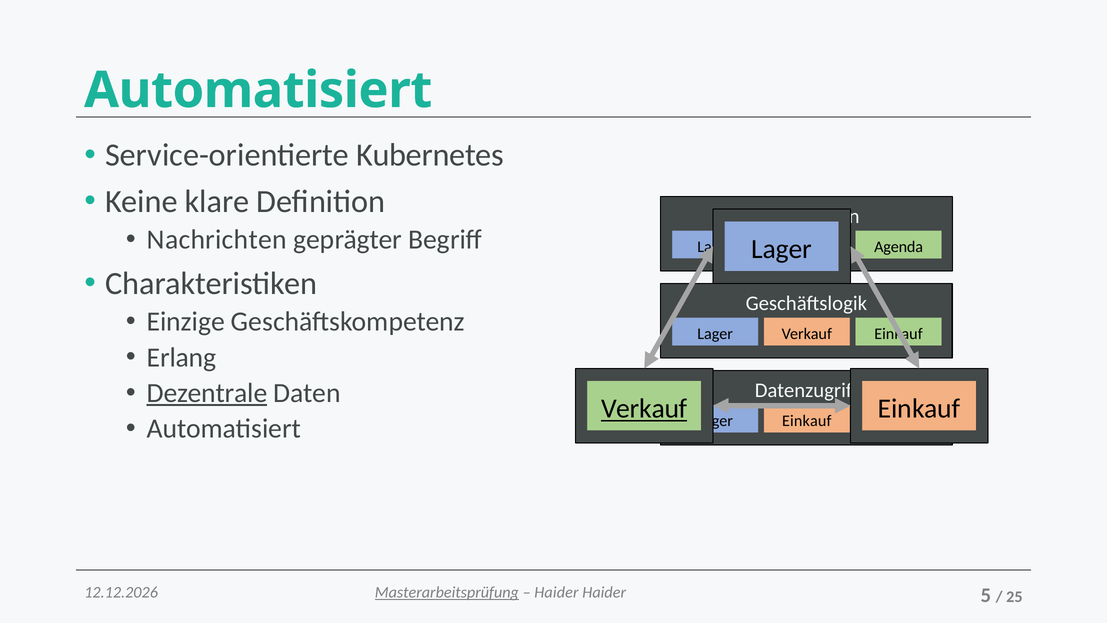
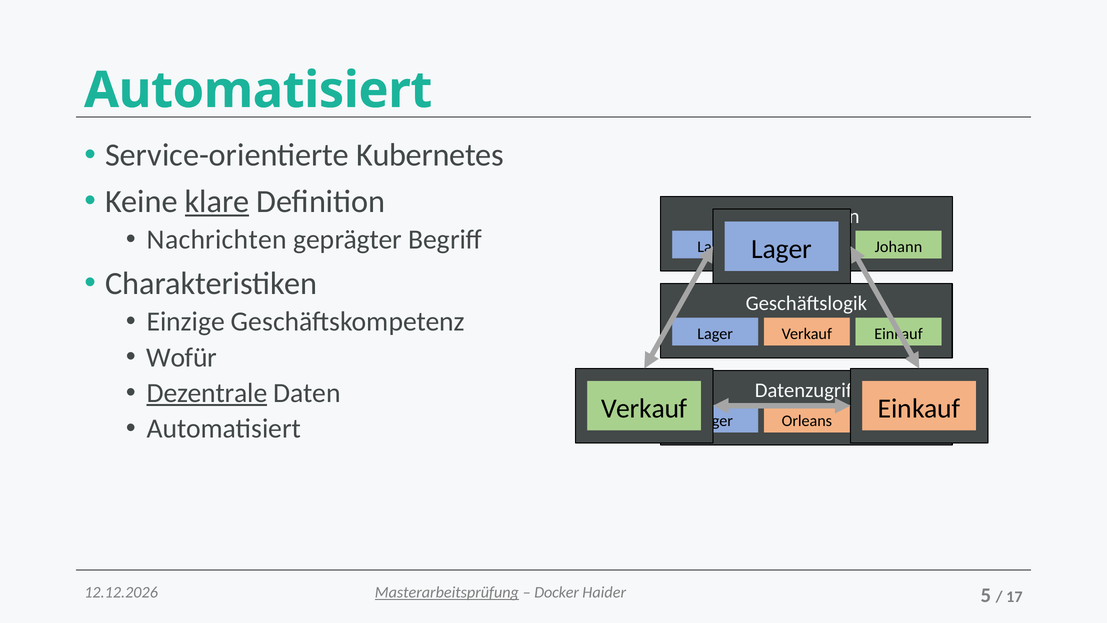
klare underline: none -> present
Agenda: Agenda -> Johann
Erlang: Erlang -> Wofür
Verkauf at (644, 409) underline: present -> none
Einkauf at (807, 421): Einkauf -> Orleans
Haider at (556, 592): Haider -> Docker
25: 25 -> 17
